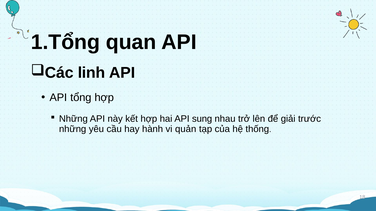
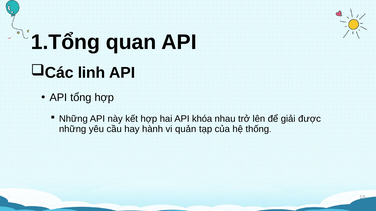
sung: sung -> khóa
trước: trước -> được
